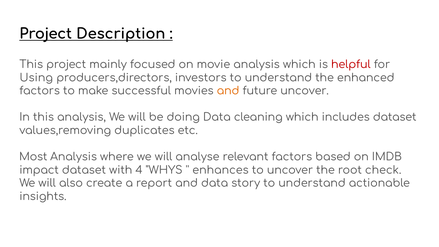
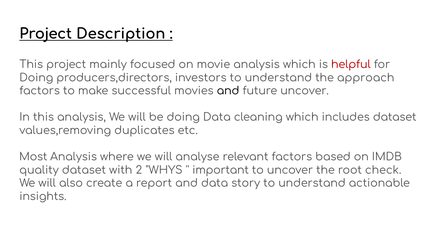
Using at (36, 78): Using -> Doing
enhanced: enhanced -> approach
and at (228, 91) colour: orange -> black
impact: impact -> quality
4: 4 -> 2
enhances: enhances -> important
